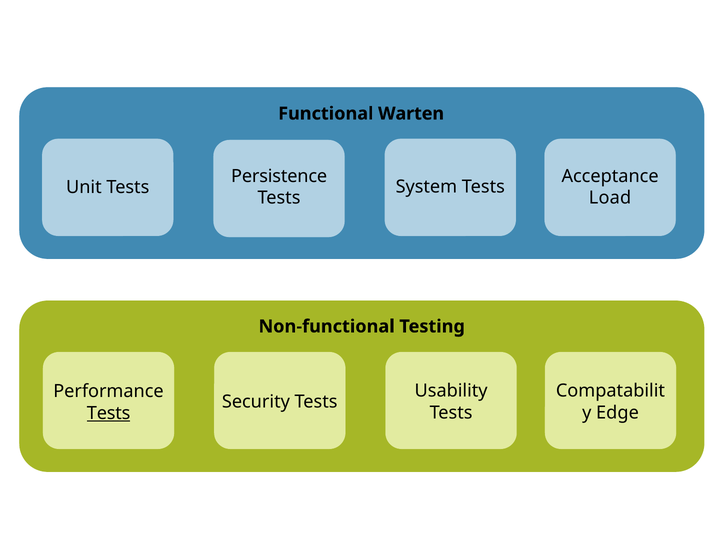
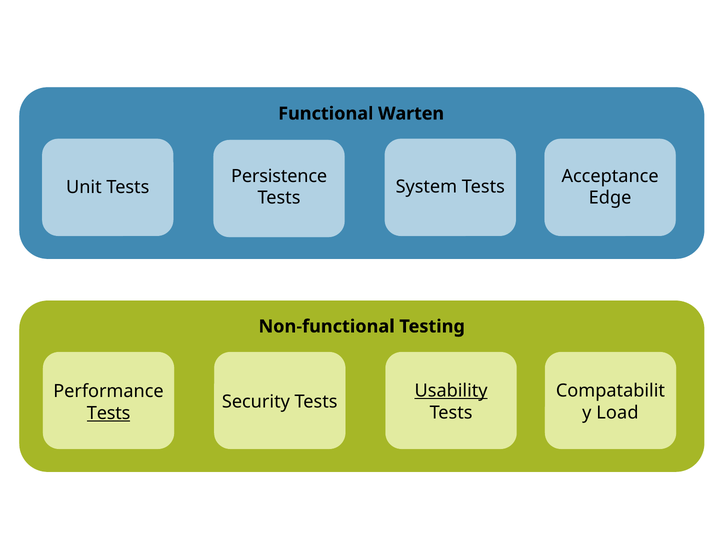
Load: Load -> Edge
Usability underline: none -> present
Edge: Edge -> Load
